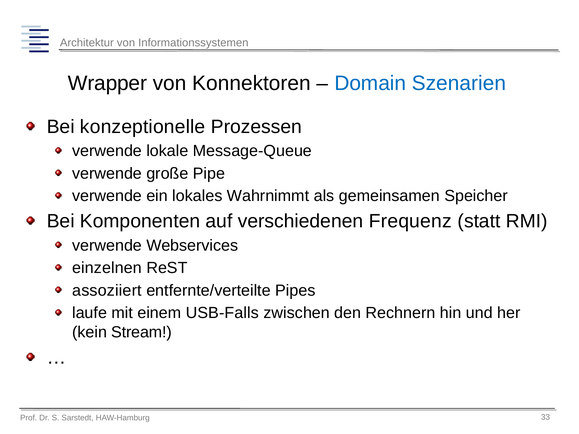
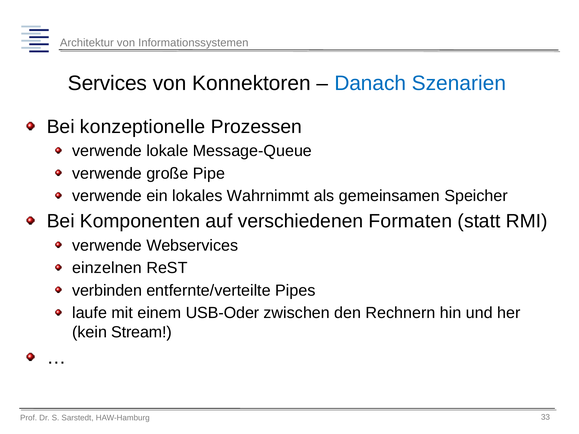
Wrapper: Wrapper -> Services
Domain: Domain -> Danach
Frequenz: Frequenz -> Formaten
assoziiert: assoziiert -> verbinden
USB-Falls: USB-Falls -> USB-Oder
